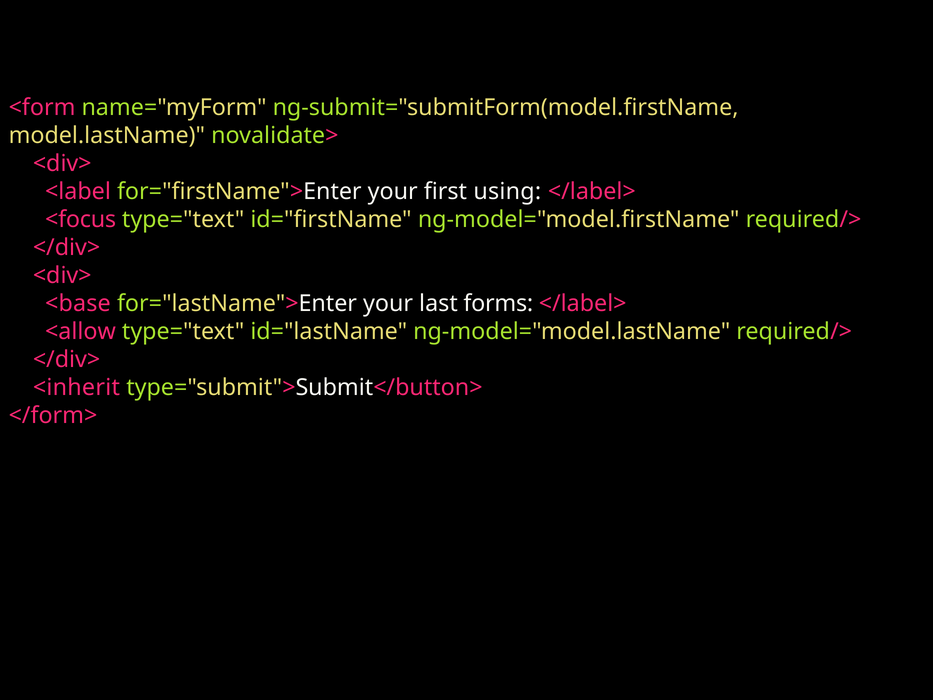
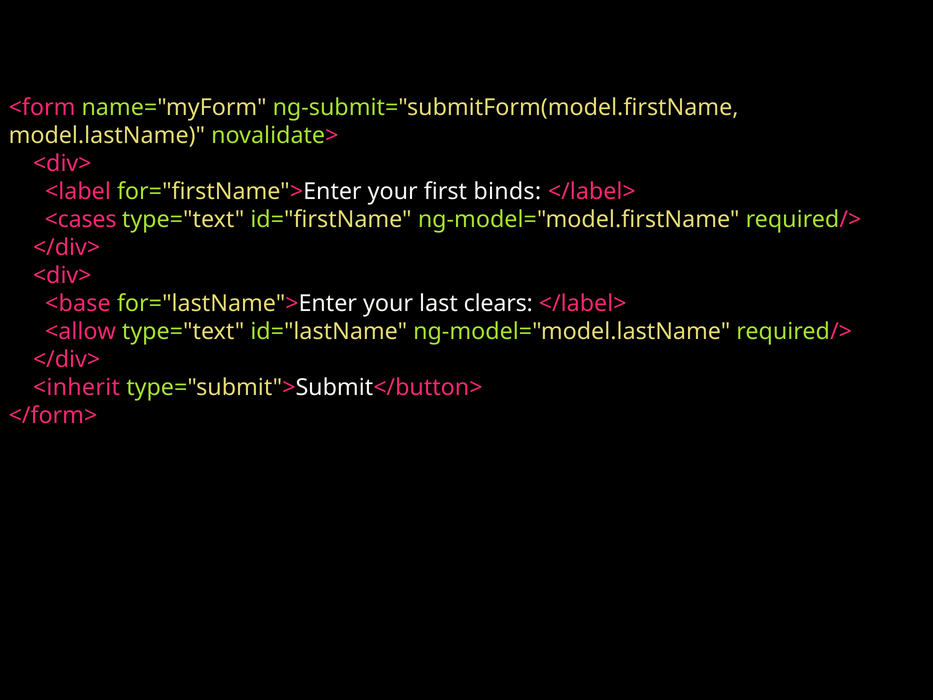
using: using -> binds
<focus: <focus -> <cases
forms: forms -> clears
